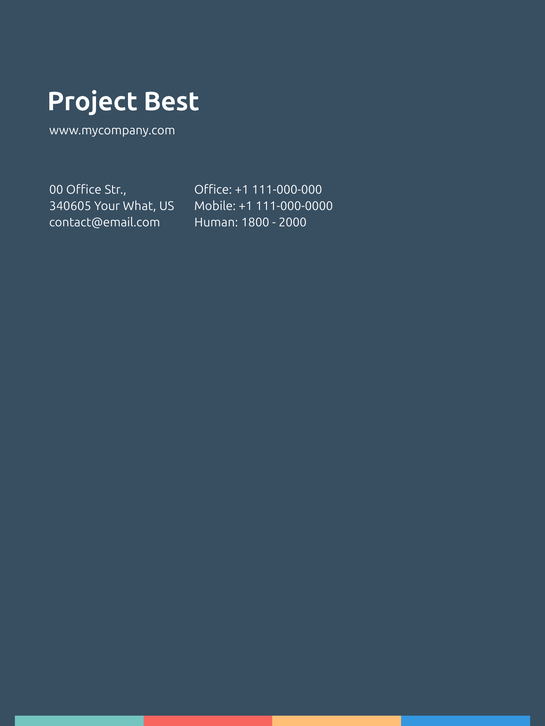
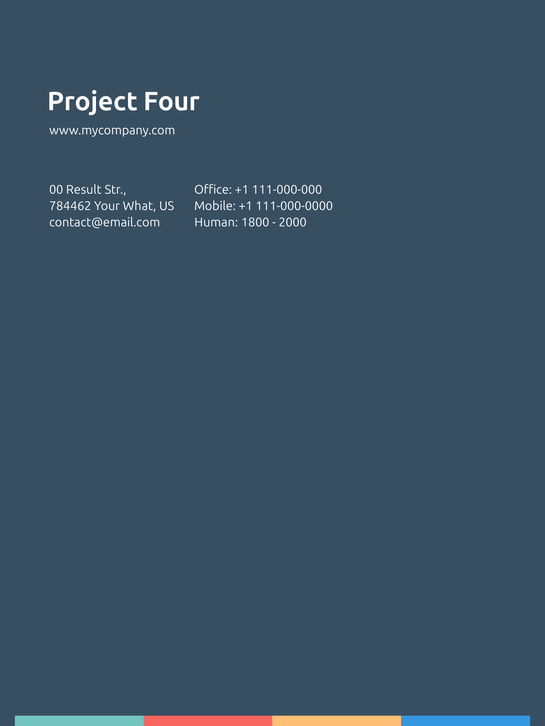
Best: Best -> Four
00 Office: Office -> Result
340605: 340605 -> 784462
